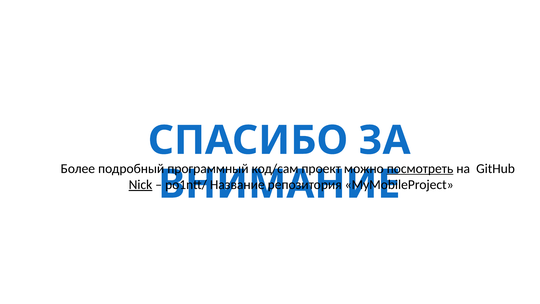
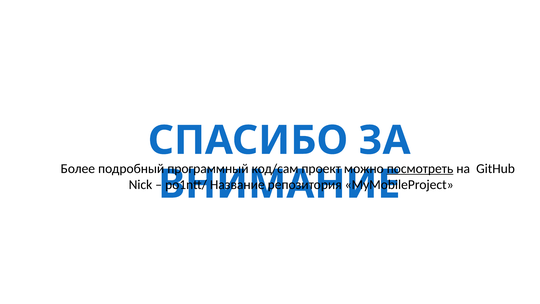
Nick underline: present -> none
